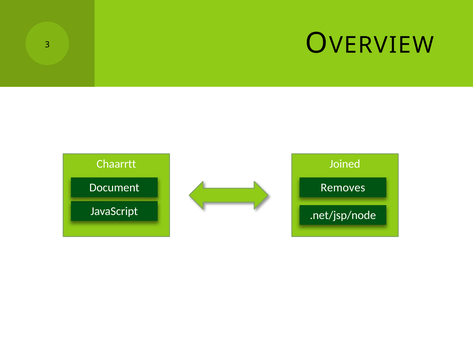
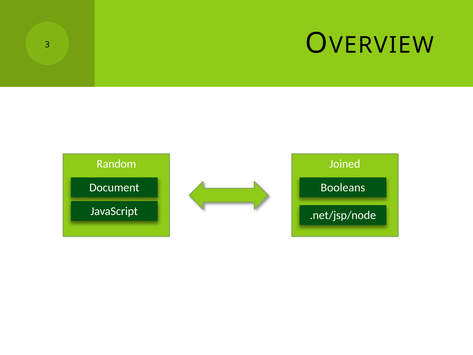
Chaarrtt: Chaarrtt -> Random
Removes: Removes -> Booleans
